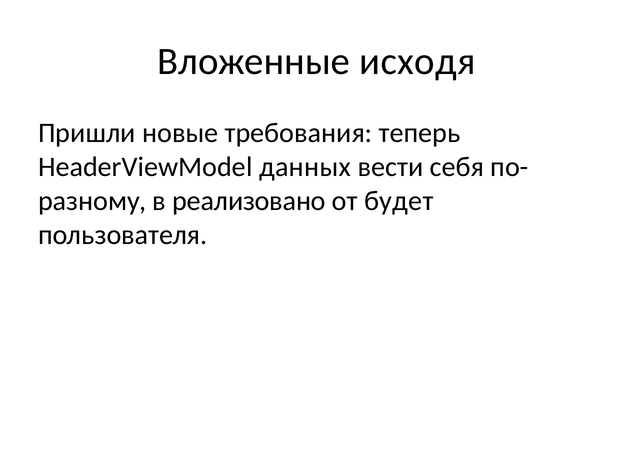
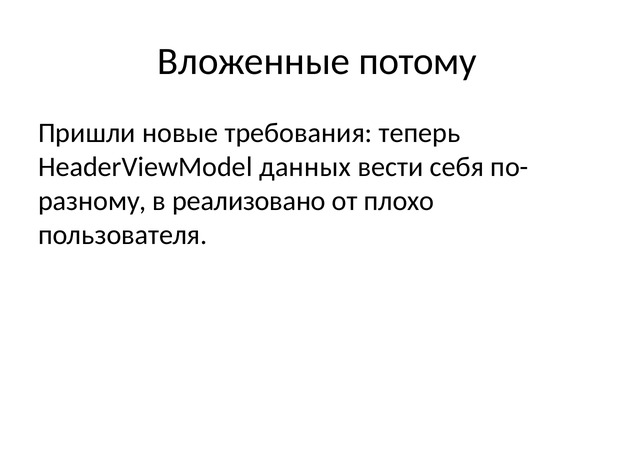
исходя: исходя -> потому
будет: будет -> плохо
